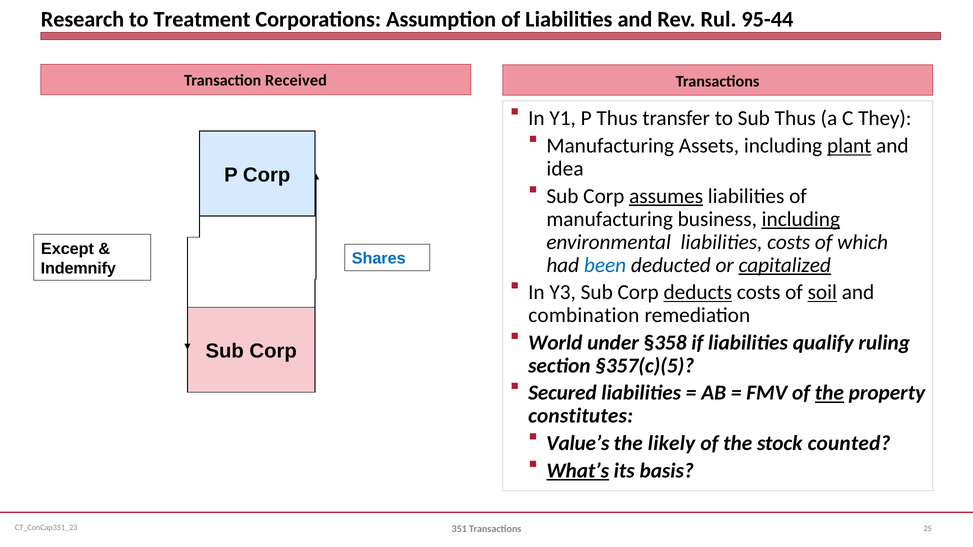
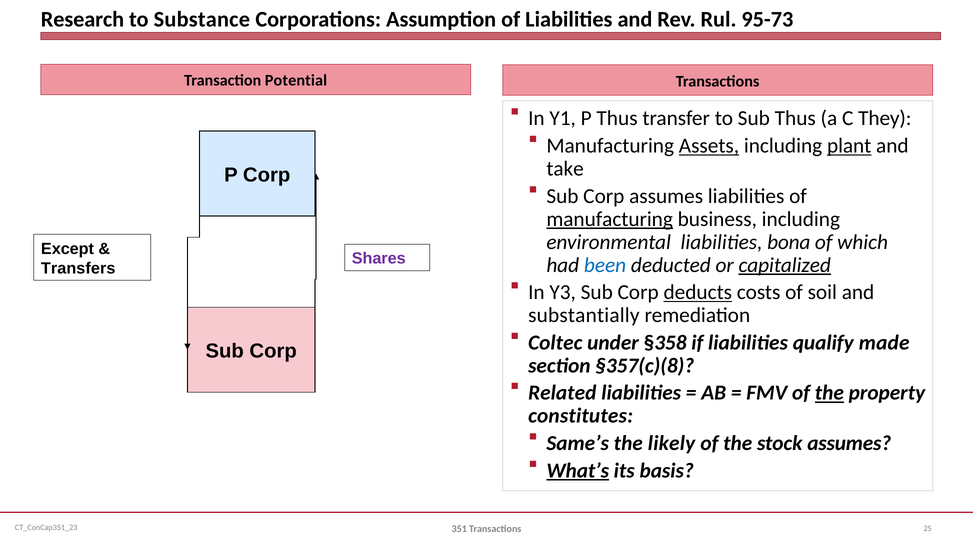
Treatment: Treatment -> Substance
95-44: 95-44 -> 95-73
Received: Received -> Potential
Assets underline: none -> present
idea: idea -> take
assumes at (666, 196) underline: present -> none
manufacturing at (610, 219) underline: none -> present
including at (801, 219) underline: present -> none
liabilities costs: costs -> bona
Shares colour: blue -> purple
Indemnify: Indemnify -> Transfers
soil underline: present -> none
combination: combination -> substantially
World: World -> Coltec
ruling: ruling -> made
§357(c)(5: §357(c)(5 -> §357(c)(8
Secured: Secured -> Related
Value’s: Value’s -> Same’s
stock counted: counted -> assumes
